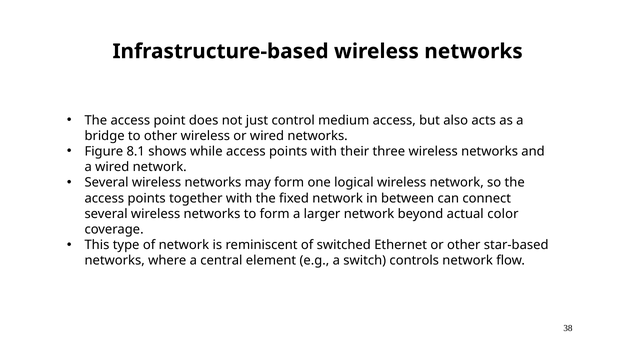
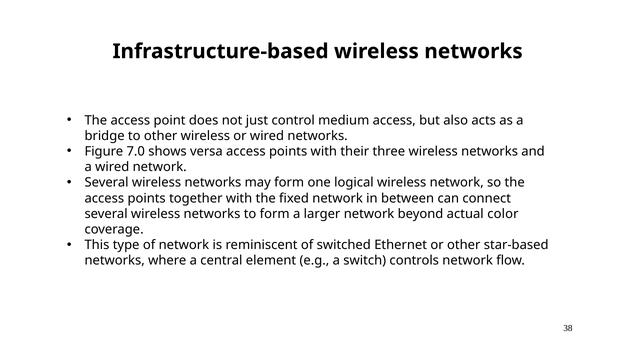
8.1: 8.1 -> 7.0
while: while -> versa
